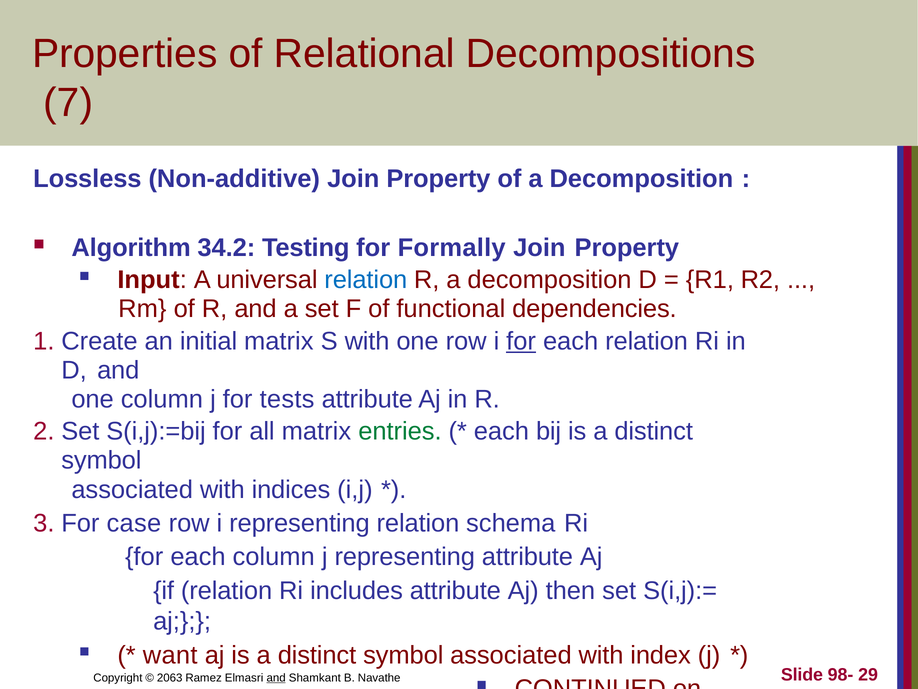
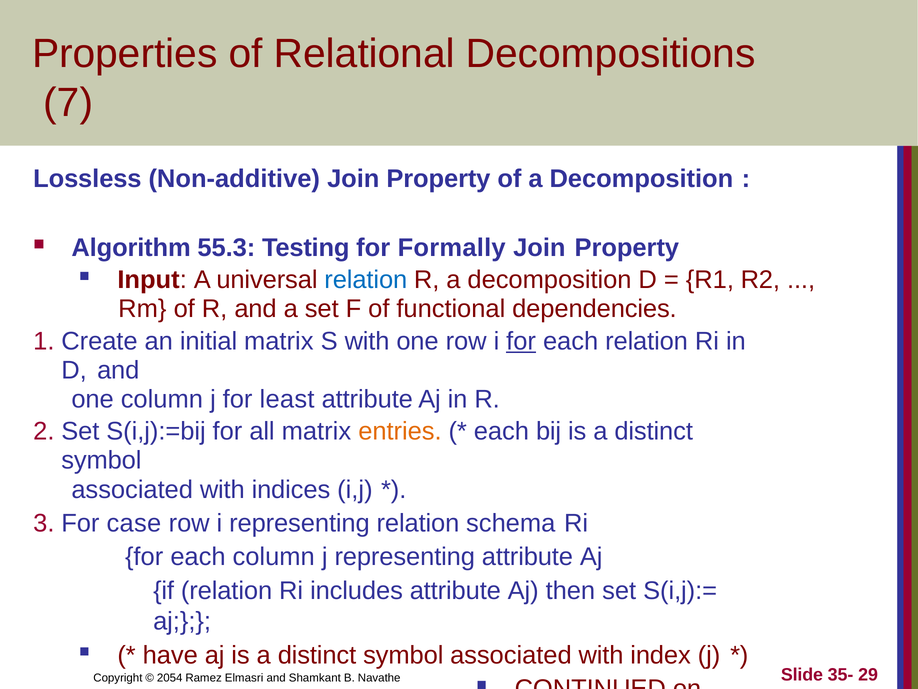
34.2: 34.2 -> 55.3
tests: tests -> least
entries colour: green -> orange
want: want -> have
98-: 98- -> 35-
2063: 2063 -> 2054
and at (276, 677) underline: present -> none
